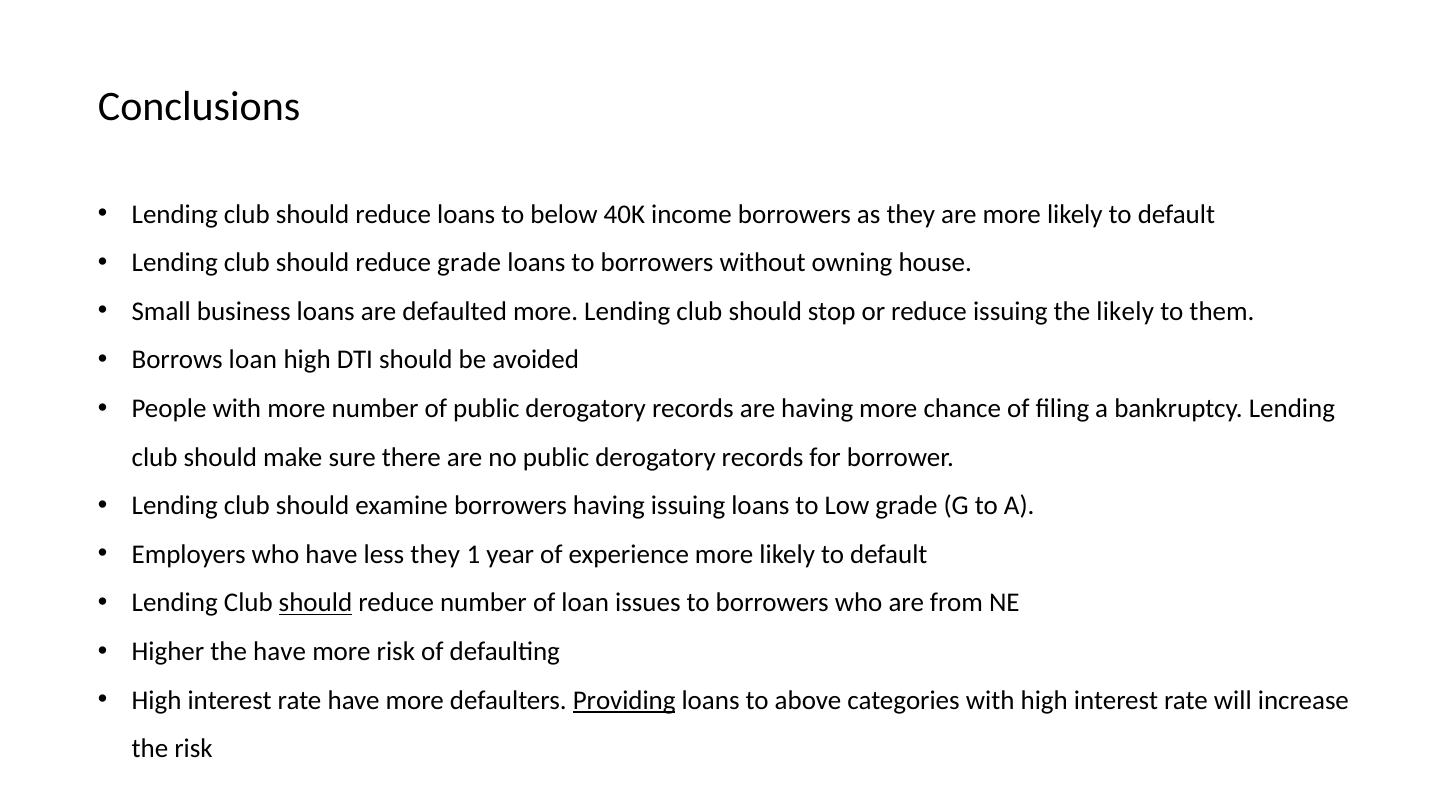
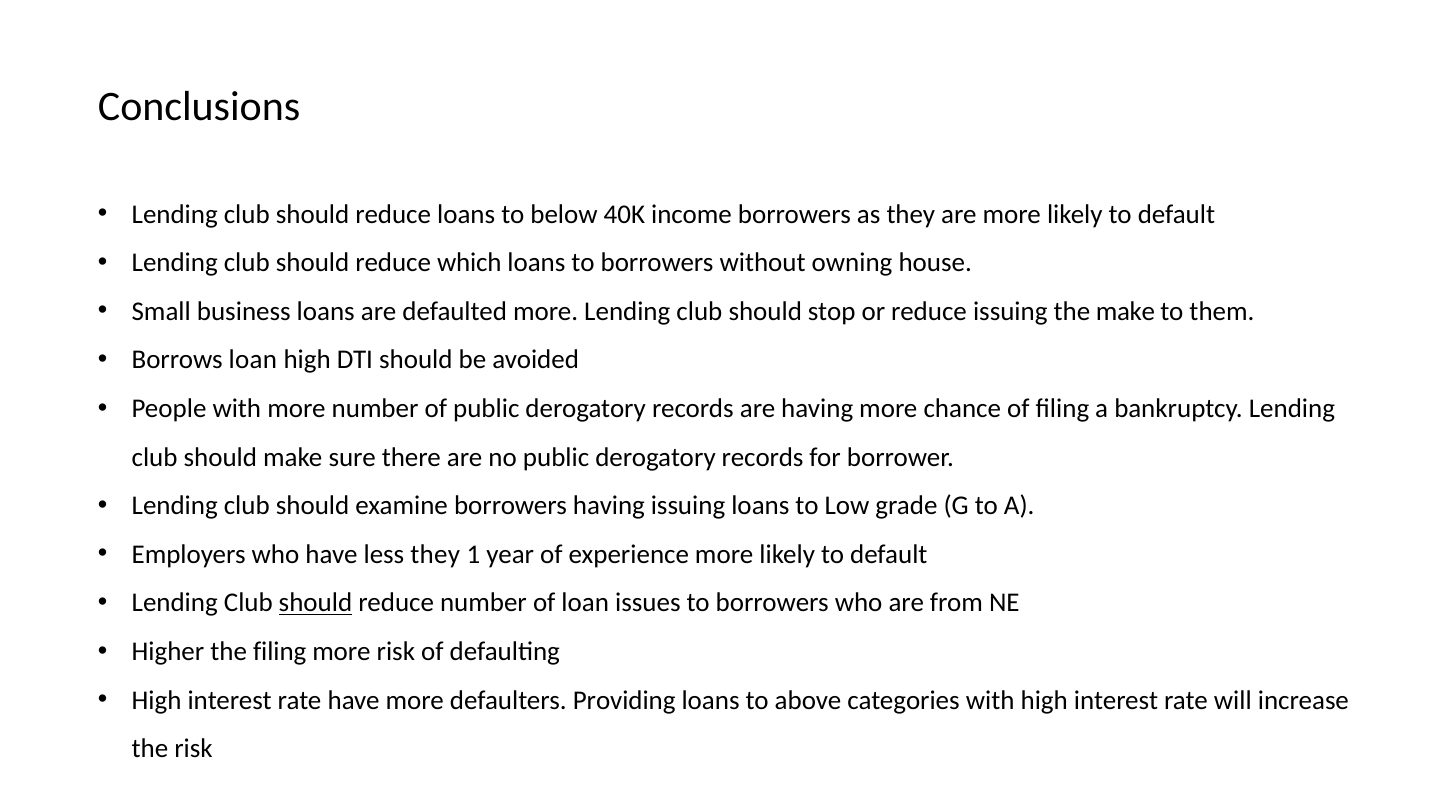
reduce grade: grade -> which
the likely: likely -> make
the have: have -> filing
Providing underline: present -> none
